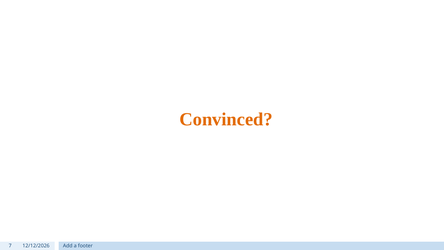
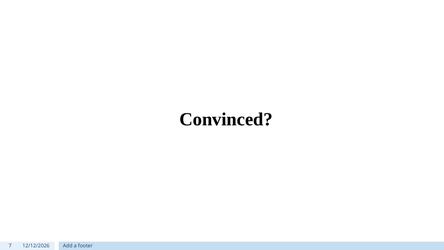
Convinced colour: orange -> black
